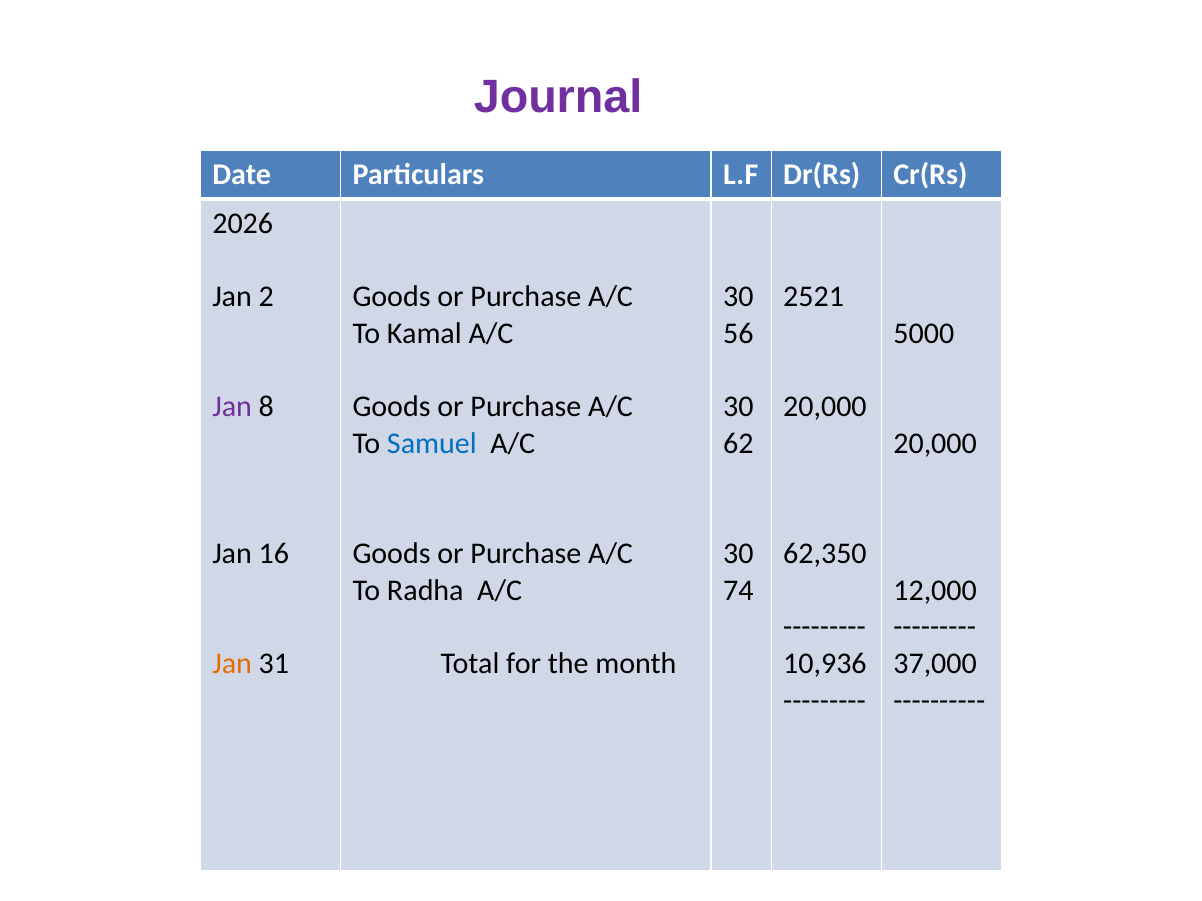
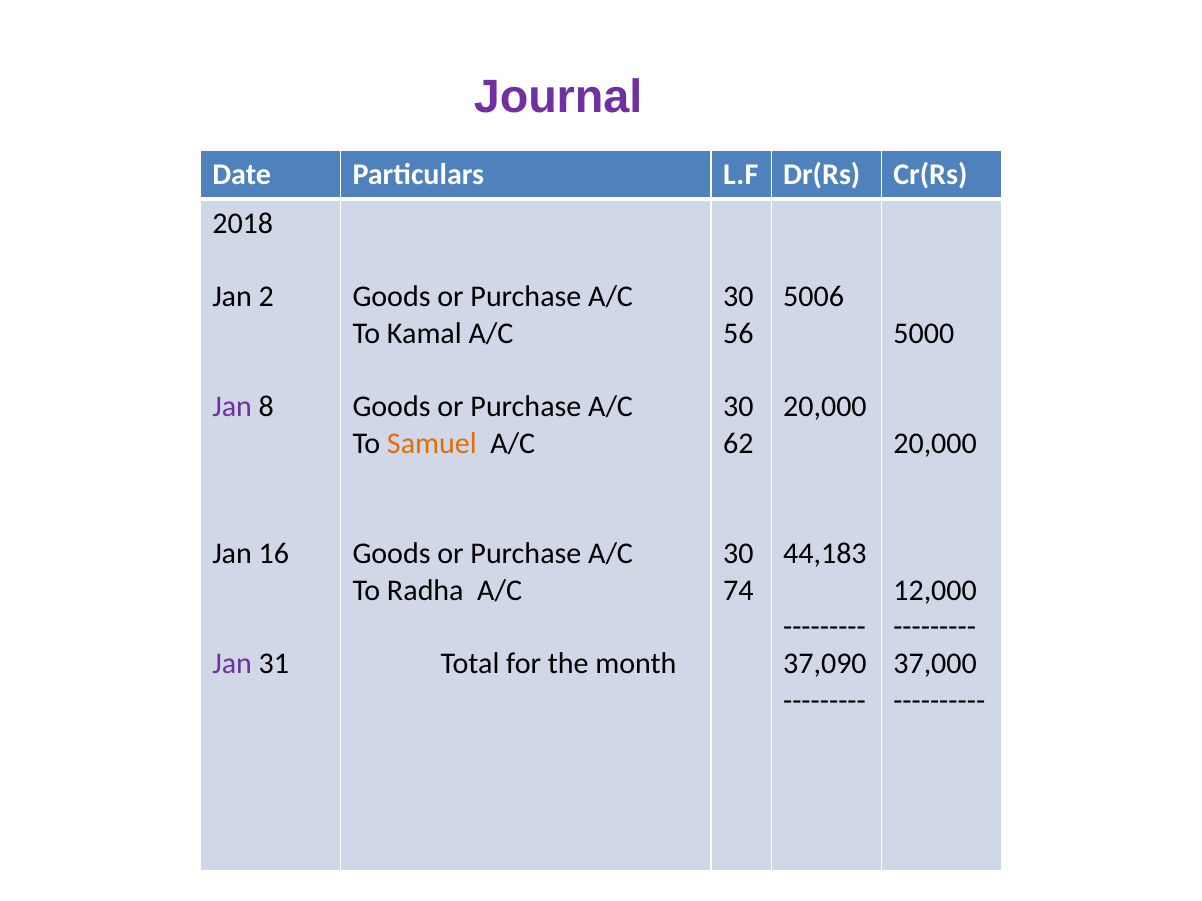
2026: 2026 -> 2018
2521: 2521 -> 5006
Samuel colour: blue -> orange
62,350: 62,350 -> 44,183
Jan at (232, 664) colour: orange -> purple
10,936: 10,936 -> 37,090
